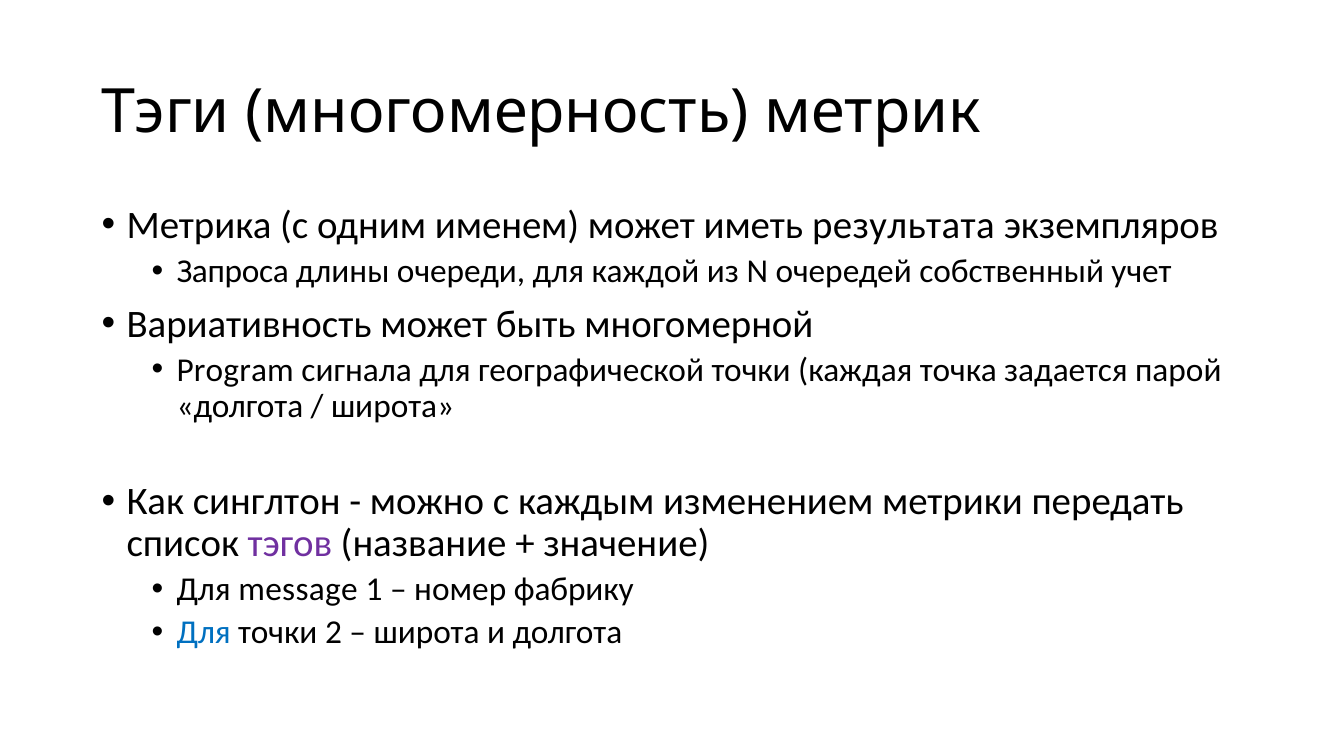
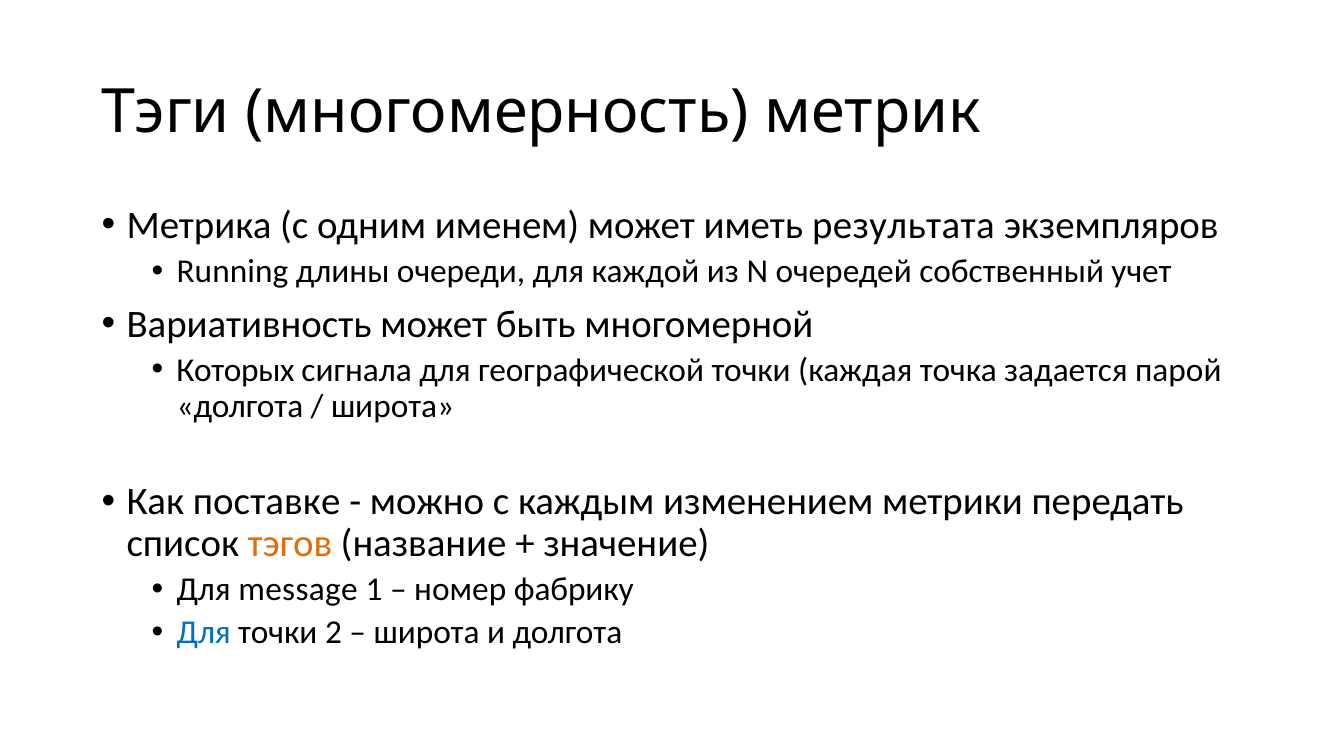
Запроса: Запроса -> Running
Program: Program -> Которых
синглтон: синглтон -> поставке
тэгов colour: purple -> orange
